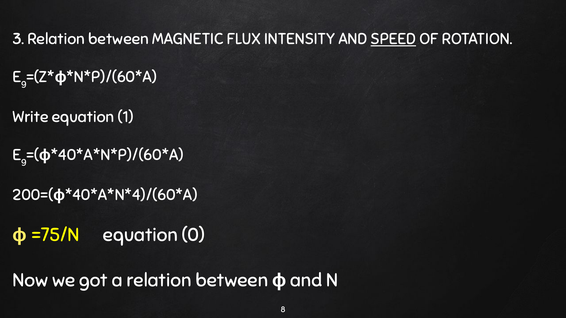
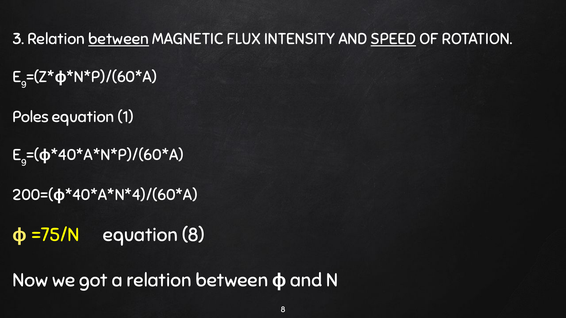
between at (119, 39) underline: none -> present
Write: Write -> Poles
equation 0: 0 -> 8
